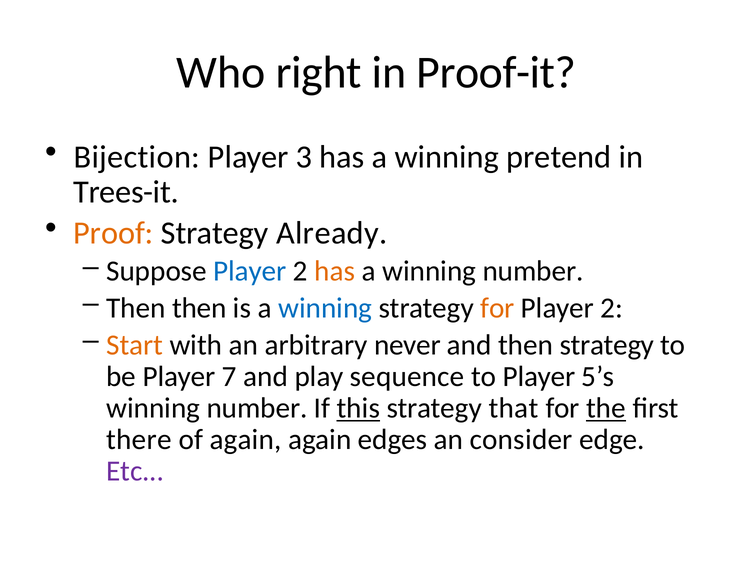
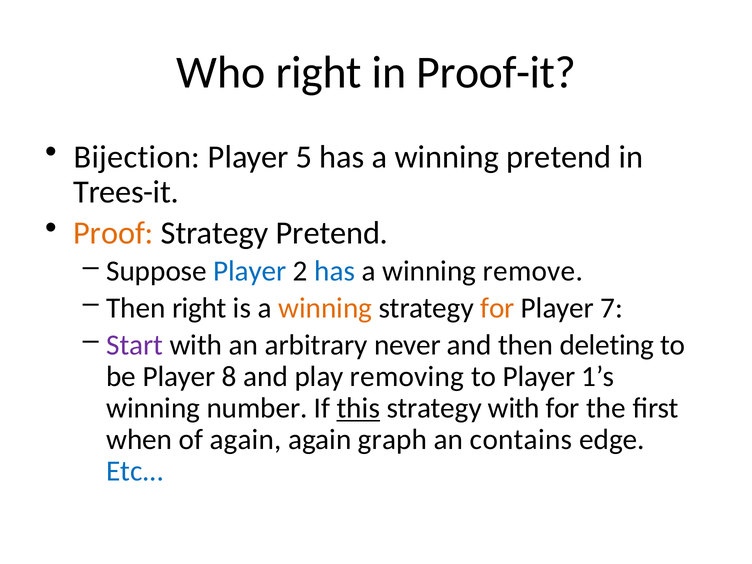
3: 3 -> 5
Strategy Already: Already -> Pretend
has at (335, 271) colour: orange -> blue
a winning number: number -> remove
Then then: then -> right
winning at (325, 308) colour: blue -> orange
2 at (612, 308): 2 -> 7
Start colour: orange -> purple
then strategy: strategy -> deleting
7: 7 -> 8
sequence: sequence -> removing
5’s: 5’s -> 1’s
strategy that: that -> with
the underline: present -> none
there: there -> when
edges: edges -> graph
consider: consider -> contains
Etc colour: purple -> blue
